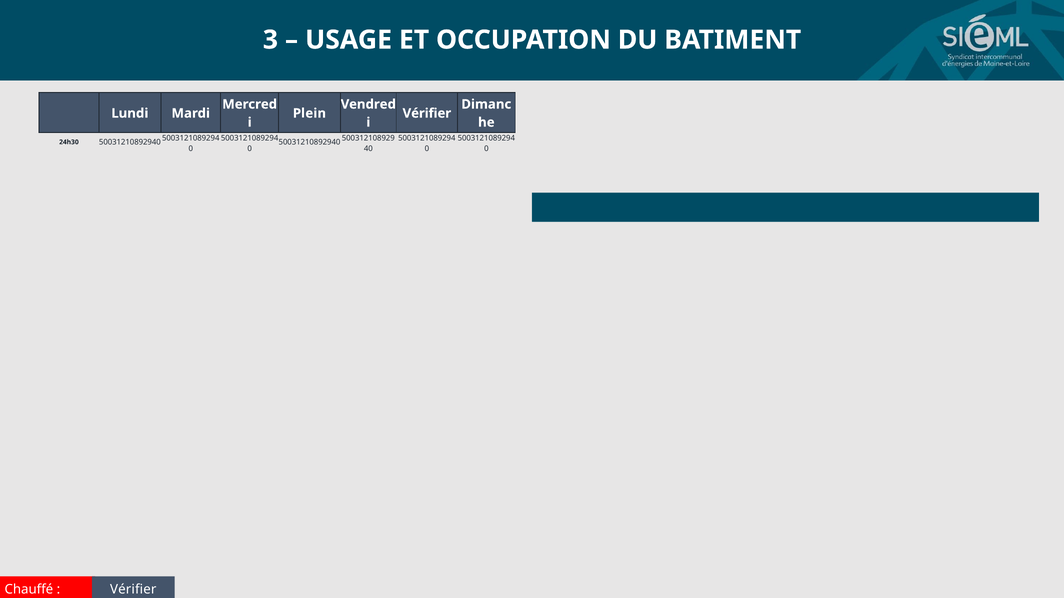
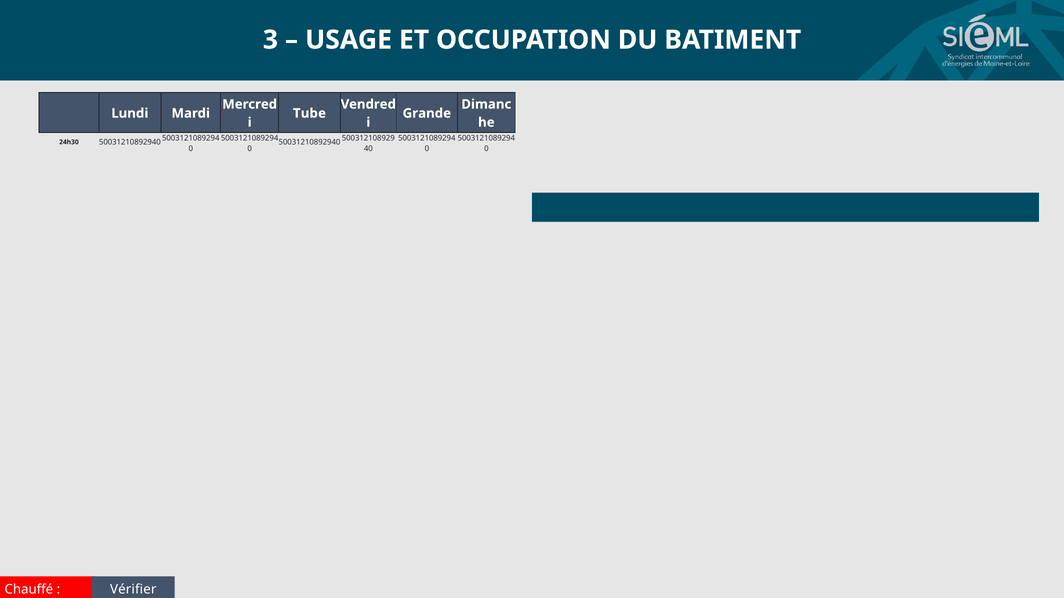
Plein: Plein -> Tube
Vérifier at (427, 113): Vérifier -> Grande
